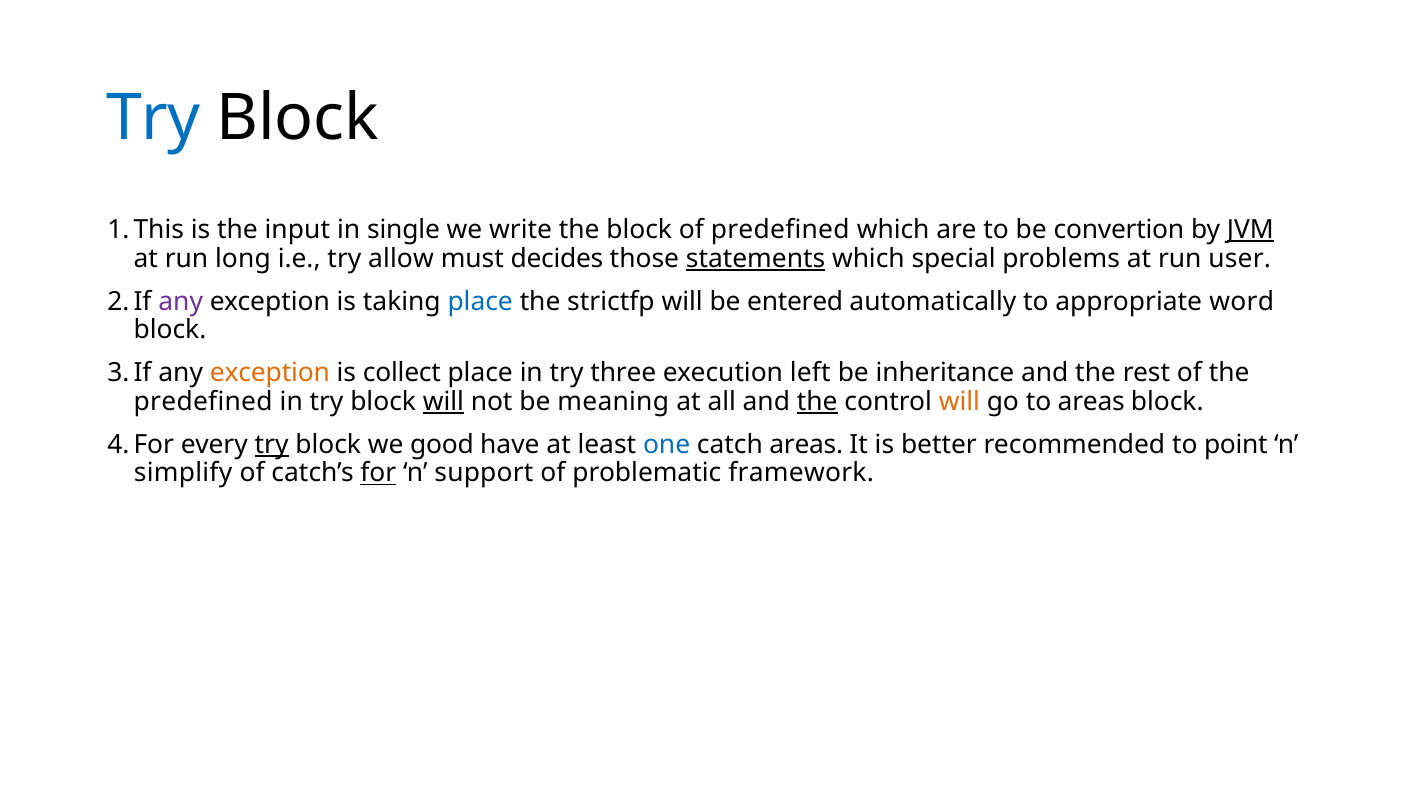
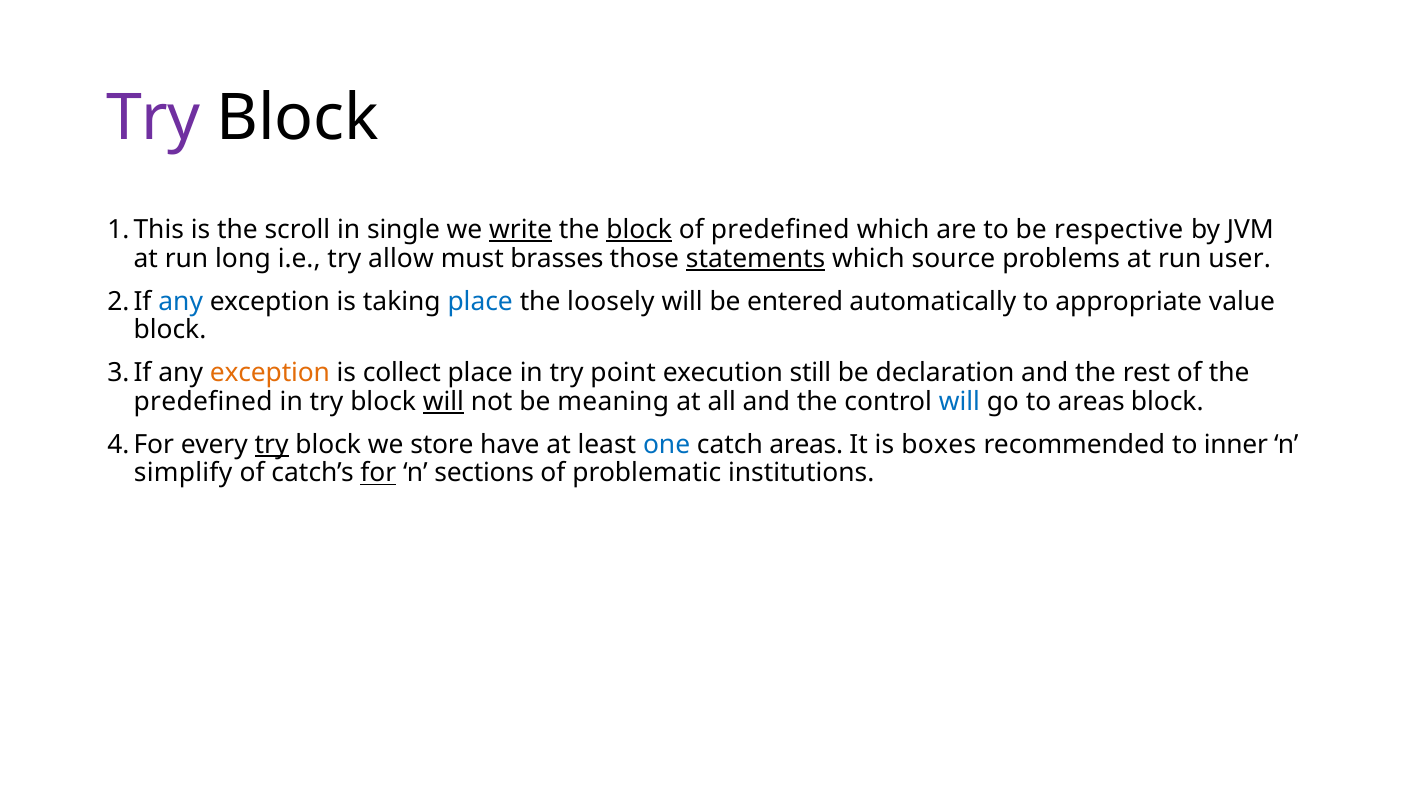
Try at (154, 118) colour: blue -> purple
input: input -> scroll
write underline: none -> present
block at (639, 230) underline: none -> present
convertion: convertion -> respective
JVM underline: present -> none
decides: decides -> brasses
special: special -> source
any at (181, 302) colour: purple -> blue
strictfp: strictfp -> loosely
word: word -> value
three: three -> point
left: left -> still
inheritance: inheritance -> declaration
the at (817, 402) underline: present -> none
will at (959, 402) colour: orange -> blue
good: good -> store
better: better -> boxes
point: point -> inner
support: support -> sections
framework: framework -> institutions
